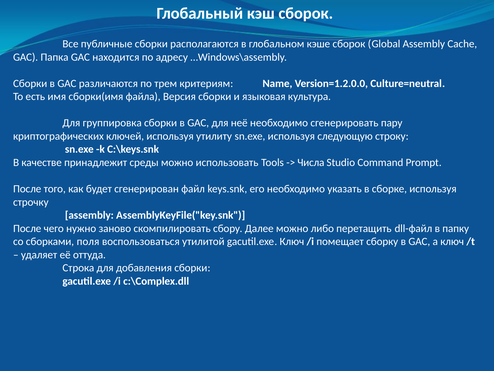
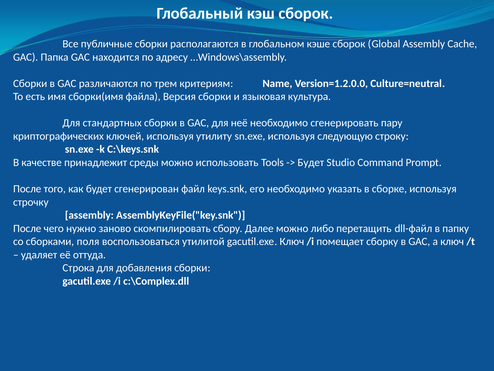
группировка: группировка -> стандартных
Числа at (311, 162): Числа -> Будет
